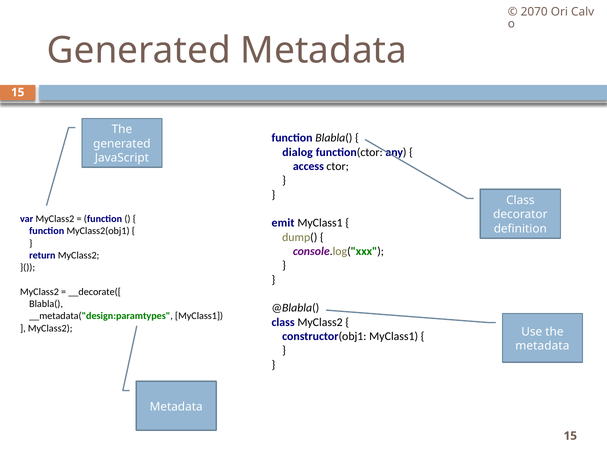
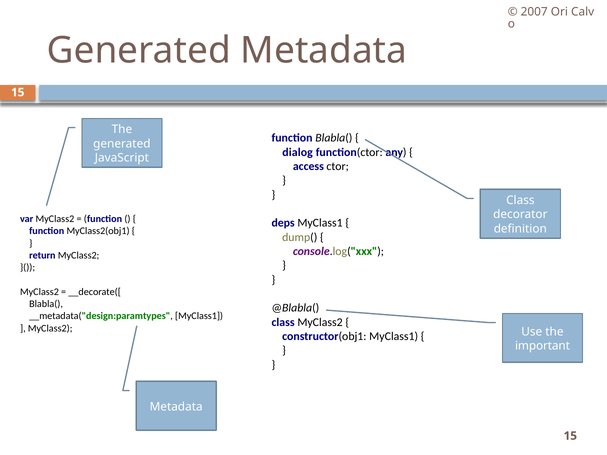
2070: 2070 -> 2007
emit: emit -> deps
metadata at (542, 346): metadata -> important
